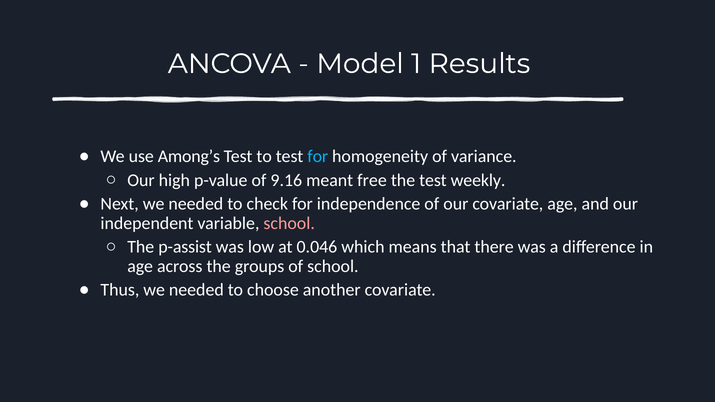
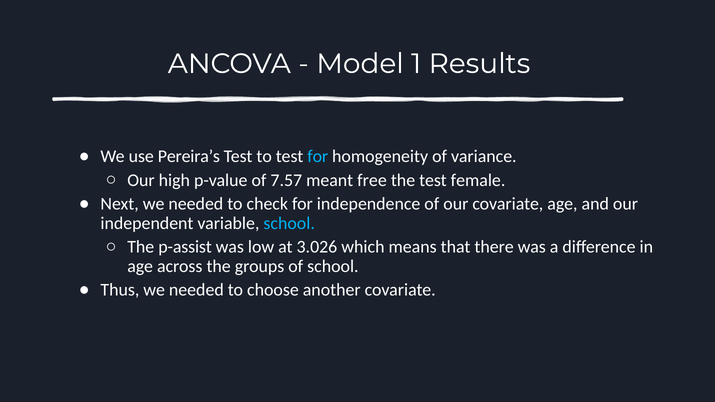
Among’s: Among’s -> Pereira’s
9.16: 9.16 -> 7.57
weekly: weekly -> female
school at (289, 223) colour: pink -> light blue
0.046: 0.046 -> 3.026
